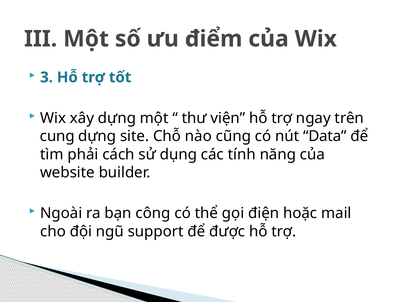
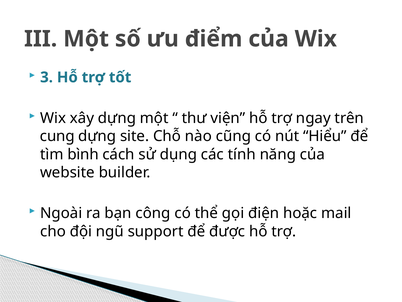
Data: Data -> Hiểu
phải: phải -> bình
